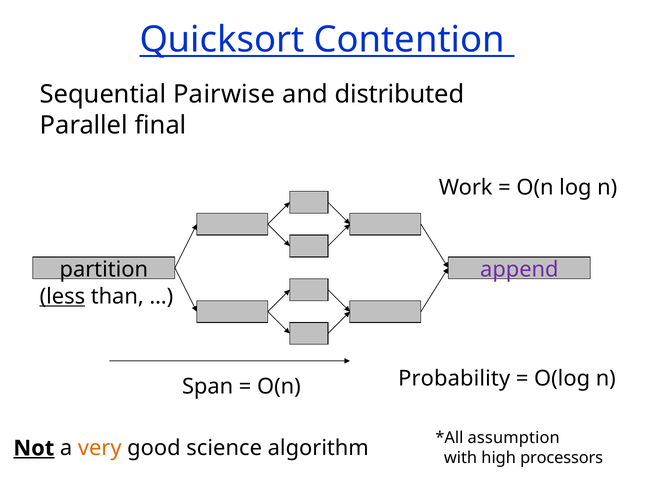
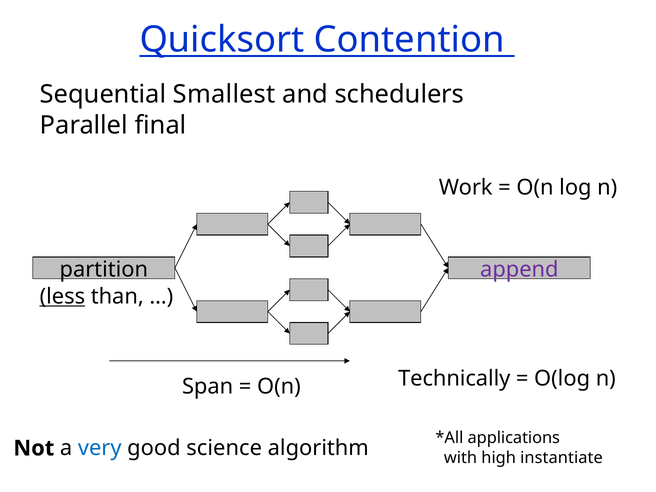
Pairwise: Pairwise -> Smallest
distributed: distributed -> schedulers
Probability: Probability -> Technically
assumption: assumption -> applications
Not underline: present -> none
very colour: orange -> blue
processors: processors -> instantiate
